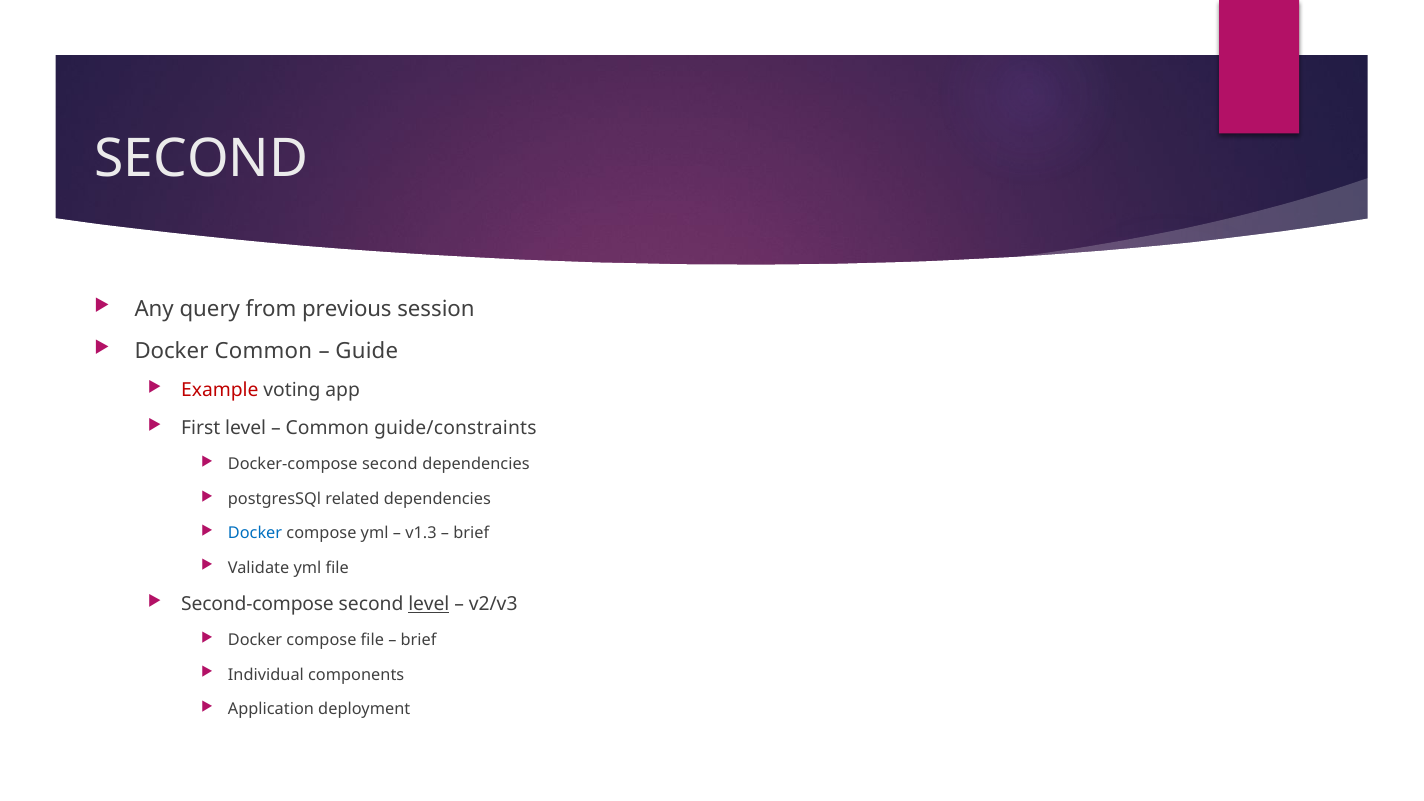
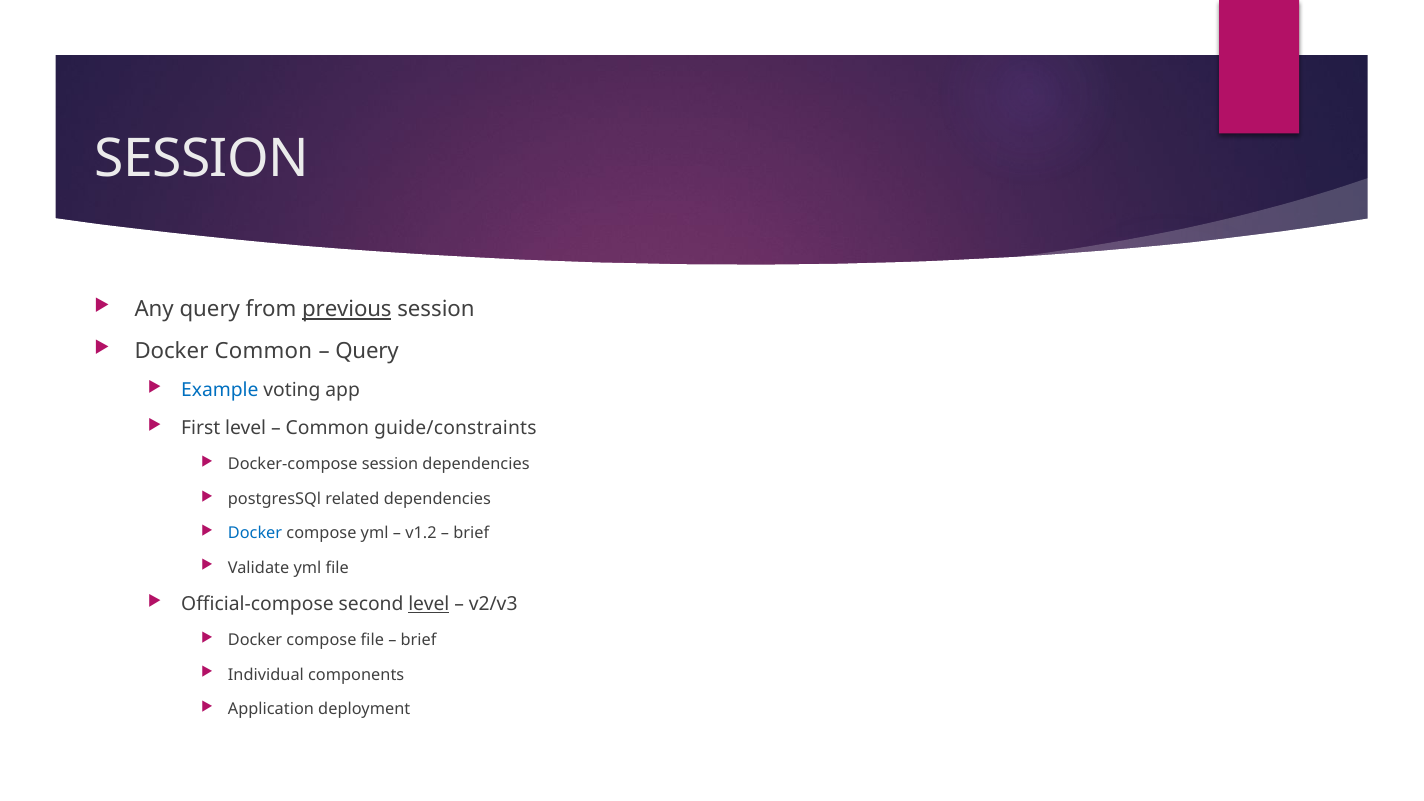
SECOND at (202, 159): SECOND -> SESSION
previous underline: none -> present
Guide at (367, 351): Guide -> Query
Example colour: red -> blue
Docker-compose second: second -> session
v1.3: v1.3 -> v1.2
Second-compose: Second-compose -> Official-compose
